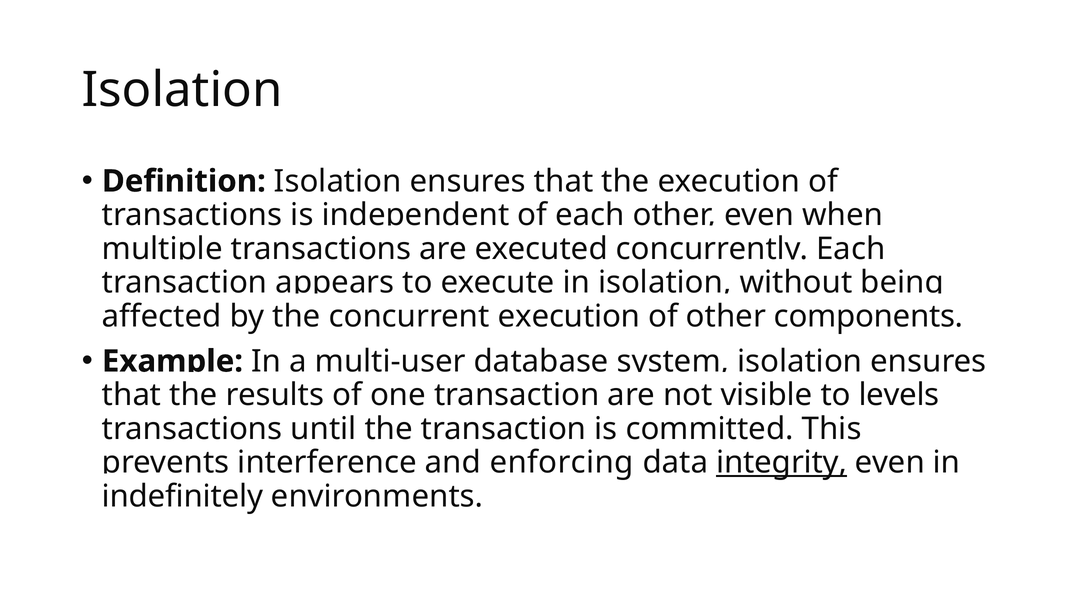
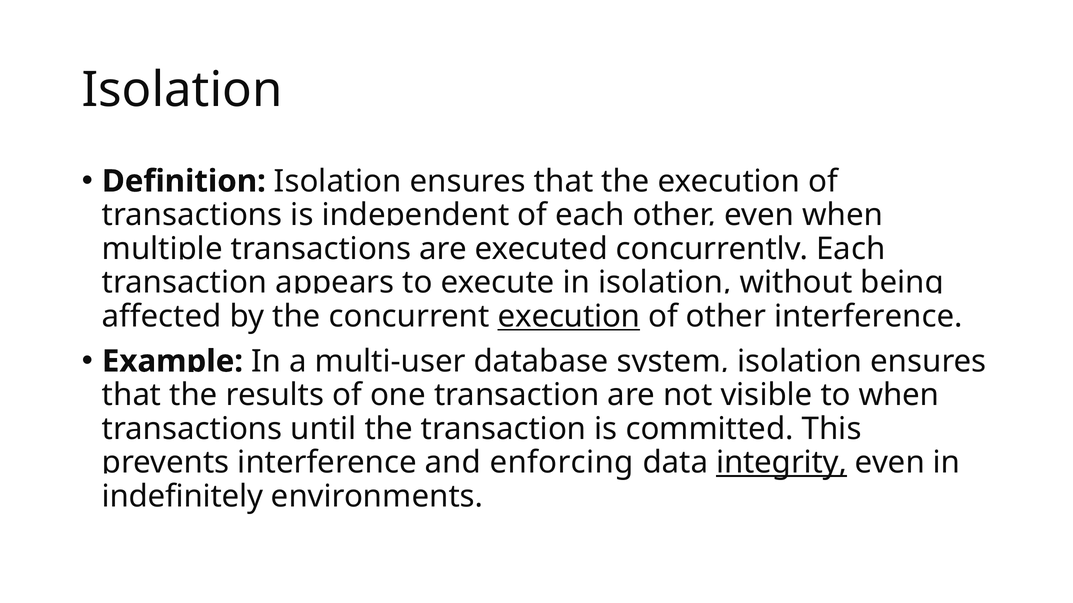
execution at (569, 317) underline: none -> present
other components: components -> interference
levels at (899, 395): levels -> when
